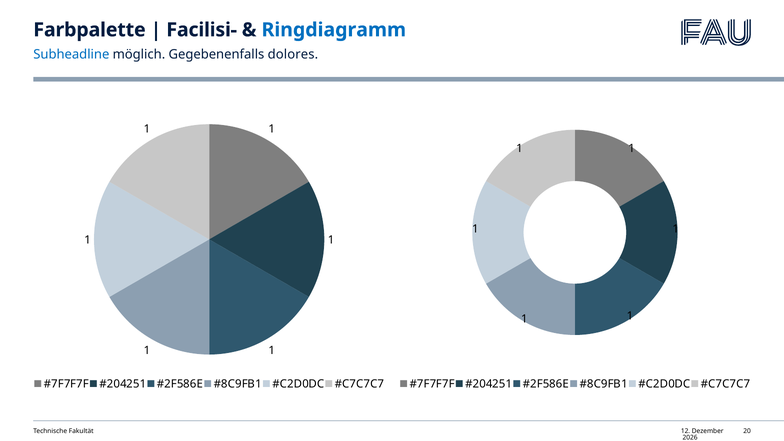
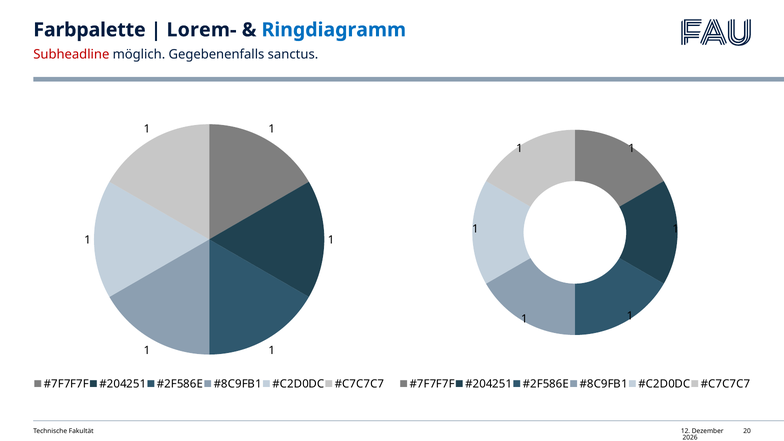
Facilisi-: Facilisi- -> Lorem-
Subheadline colour: blue -> red
dolores: dolores -> sanctus
